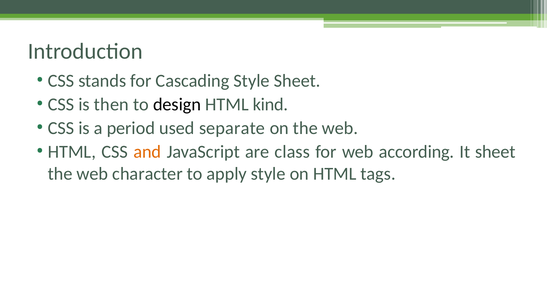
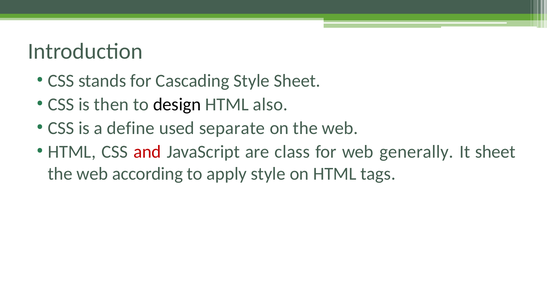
kind: kind -> also
period: period -> define
and colour: orange -> red
according: according -> generally
character: character -> according
